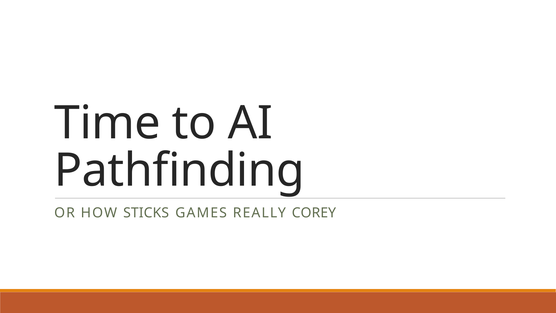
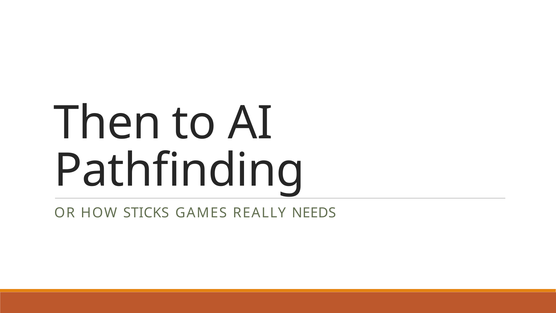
Time: Time -> Then
COREY: COREY -> NEEDS
